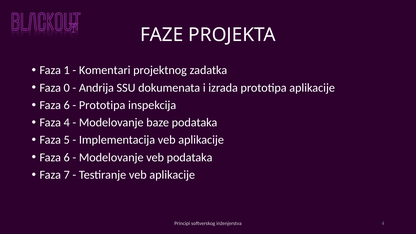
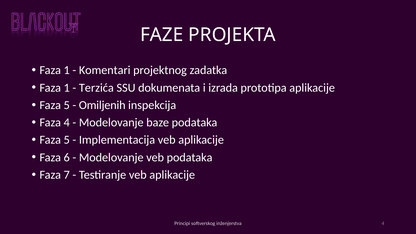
0 at (67, 88): 0 -> 1
Andrija: Andrija -> Terzića
6 at (67, 105): 6 -> 5
Prototipa at (102, 105): Prototipa -> Omiljenih
